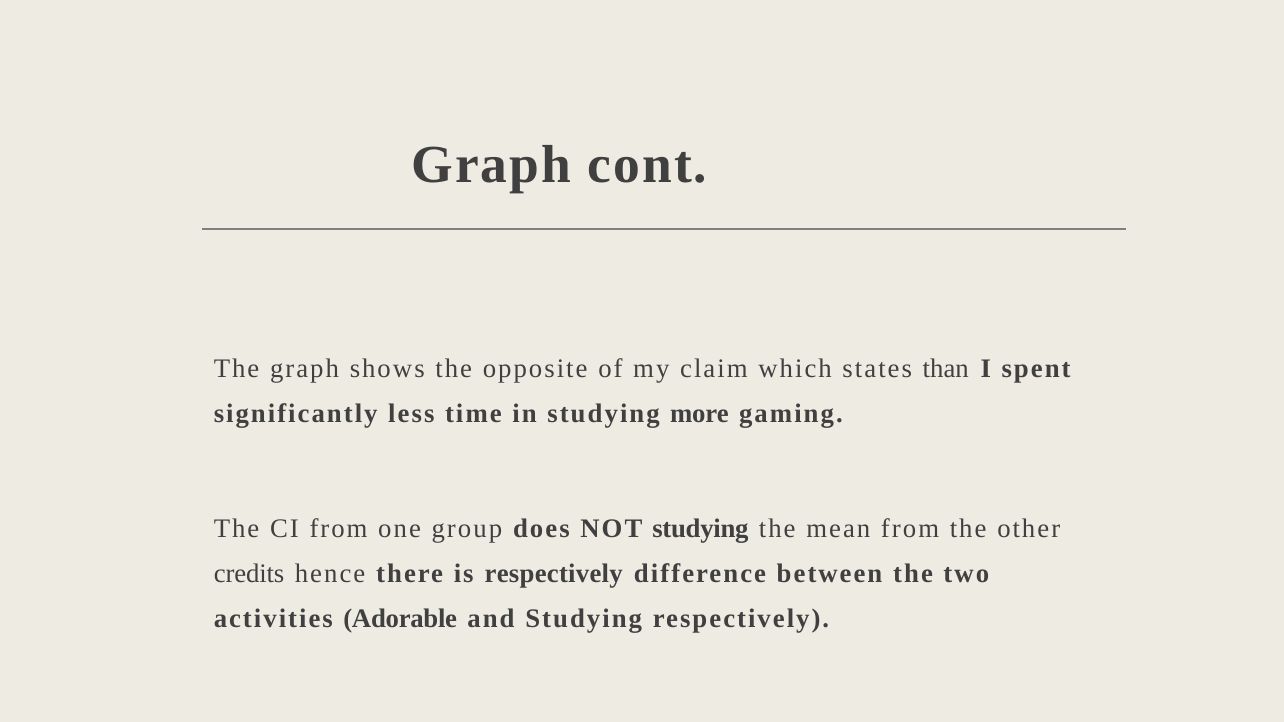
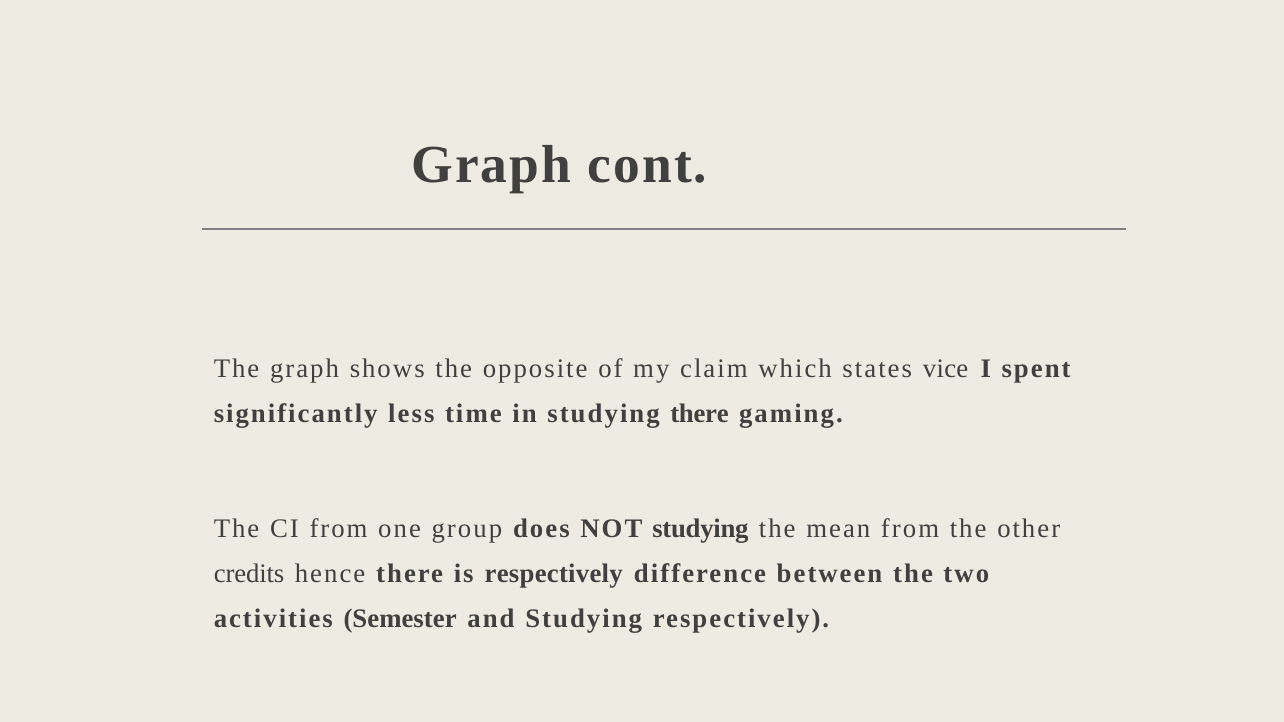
than: than -> vice
studying more: more -> there
Adorable: Adorable -> Semester
